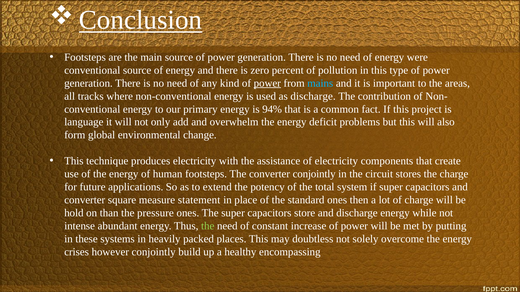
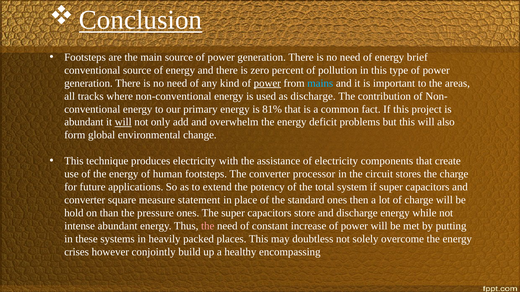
were: were -> brief
94%: 94% -> 81%
language at (84, 122): language -> abundant
will at (123, 122) underline: none -> present
converter conjointly: conjointly -> processor
the at (208, 226) colour: light green -> pink
